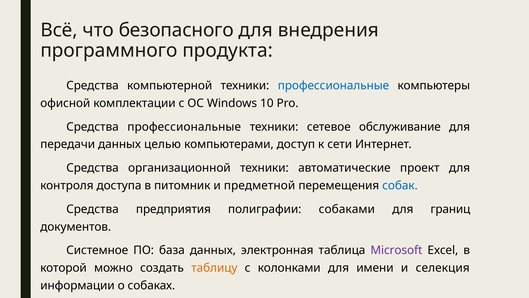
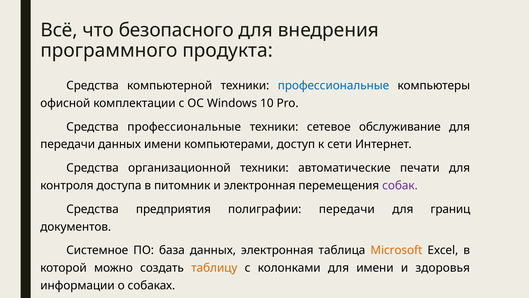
данных целью: целью -> имени
проект: проект -> печати
и предметной: предметной -> электронная
собак colour: blue -> purple
полиграфии собаками: собаками -> передачи
Microsoft colour: purple -> orange
селекция: селекция -> здоровья
